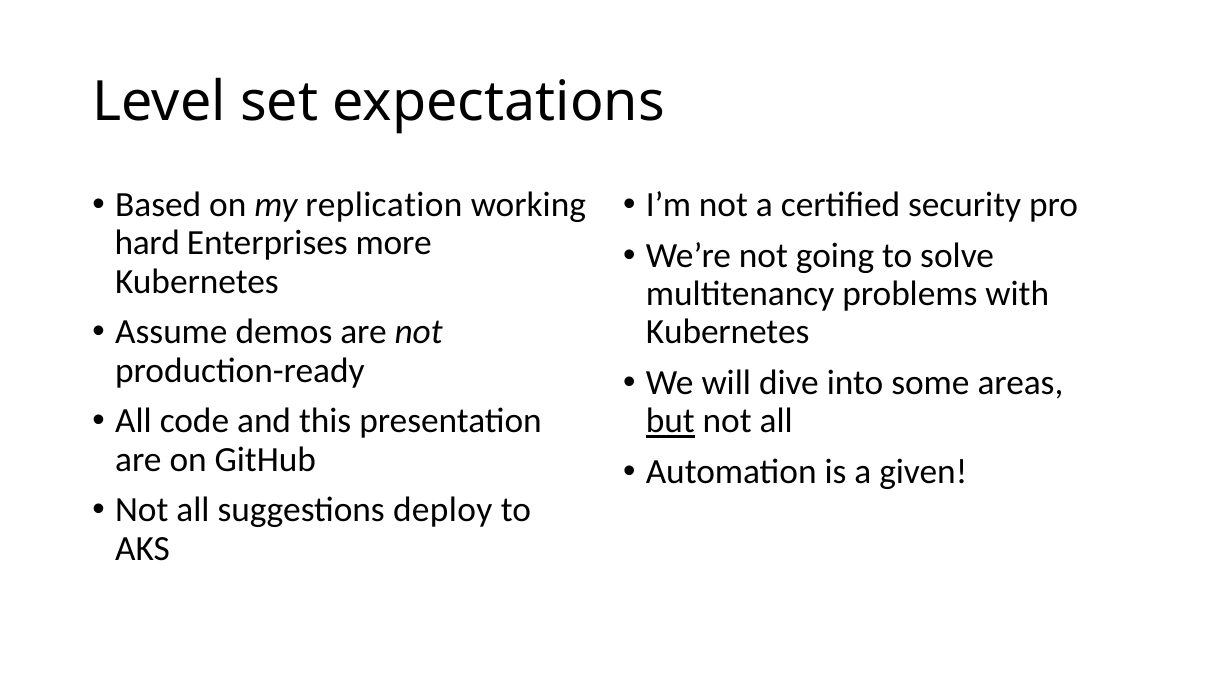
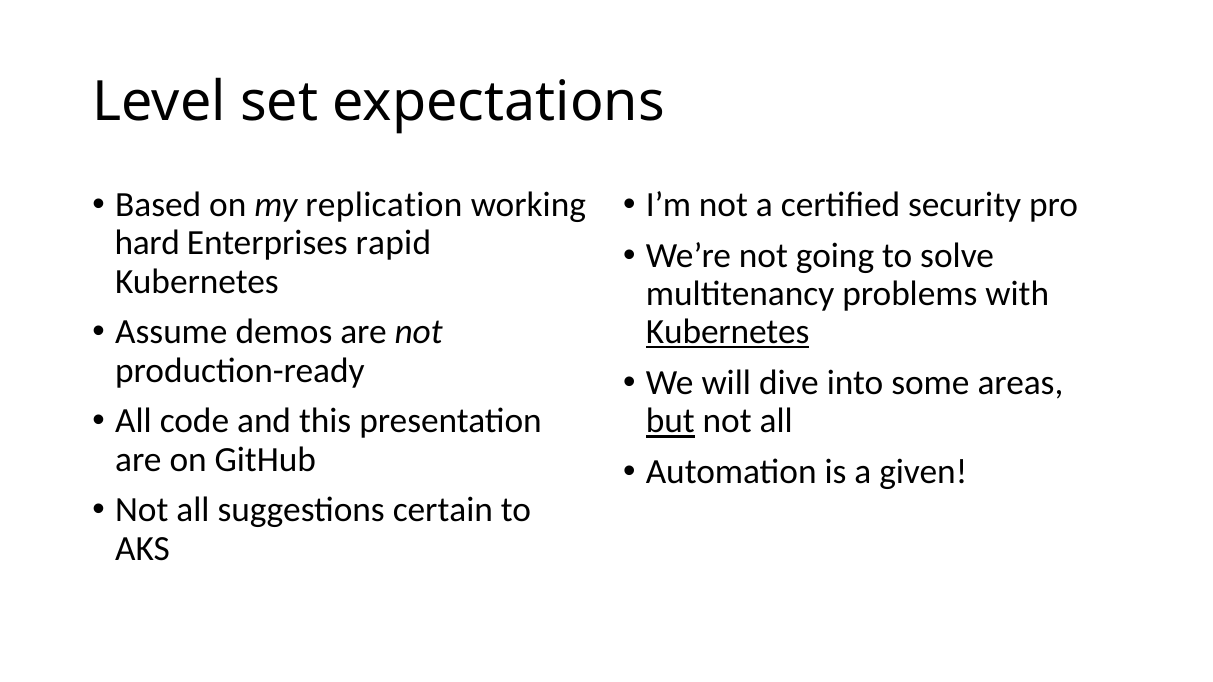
more: more -> rapid
Kubernetes at (728, 332) underline: none -> present
deploy: deploy -> certain
